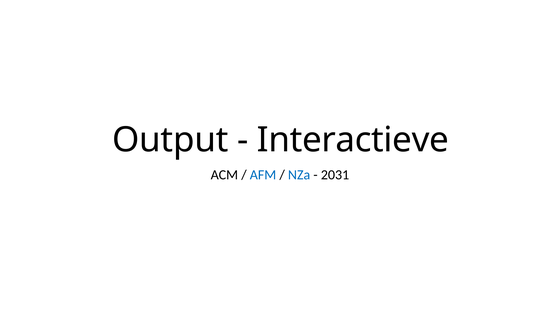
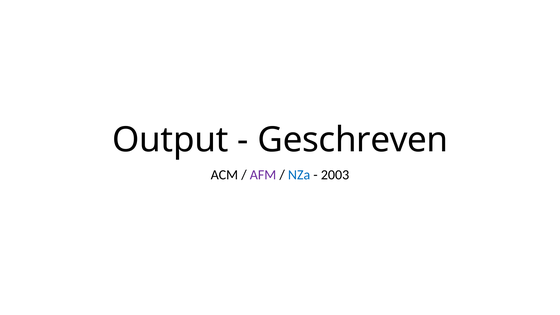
Interactieve: Interactieve -> Geschreven
AFM colour: blue -> purple
2031: 2031 -> 2003
